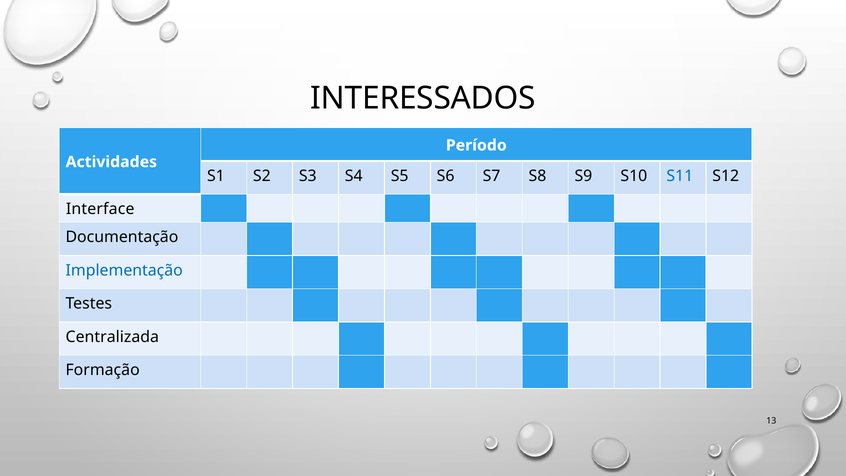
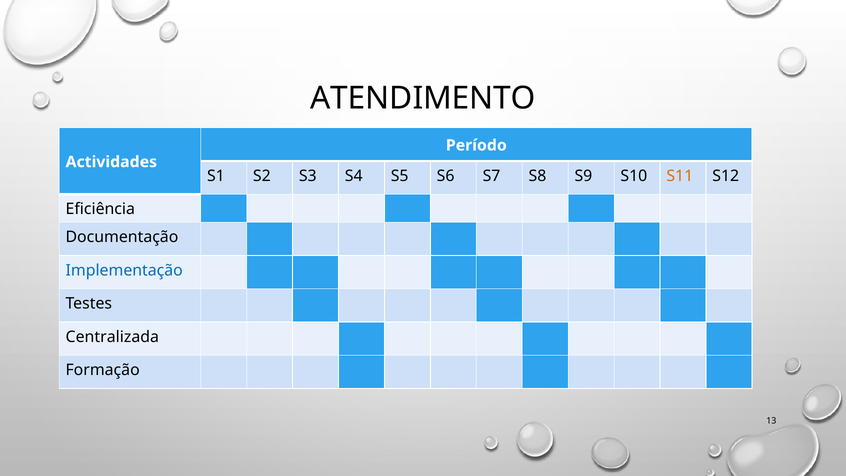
INTERESSADOS: INTERESSADOS -> ATENDIMENTO
S11 colour: blue -> orange
Interface: Interface -> Eficiência
